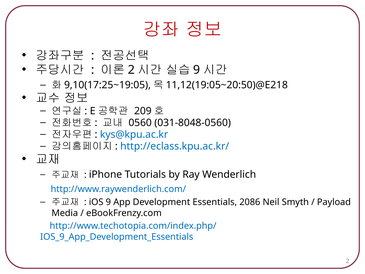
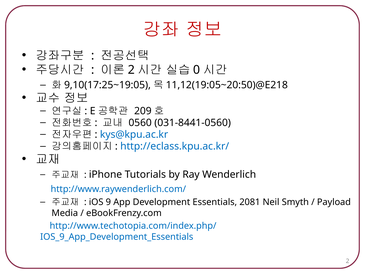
9 at (197, 70): 9 -> 0
031-8048-0560: 031-8048-0560 -> 031-8441-0560
2086: 2086 -> 2081
